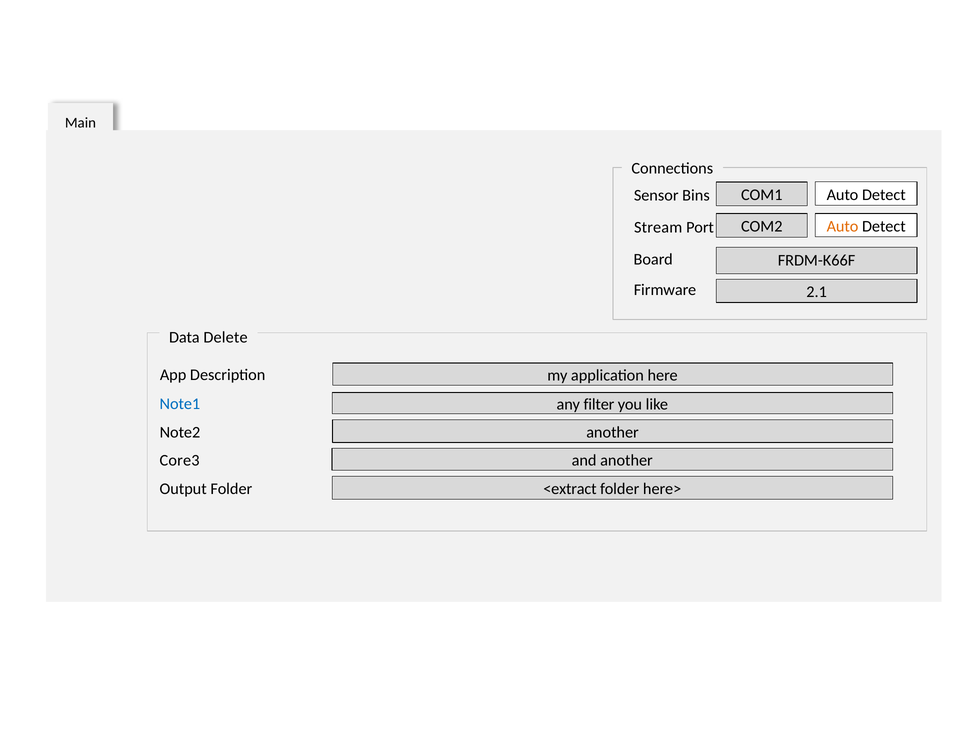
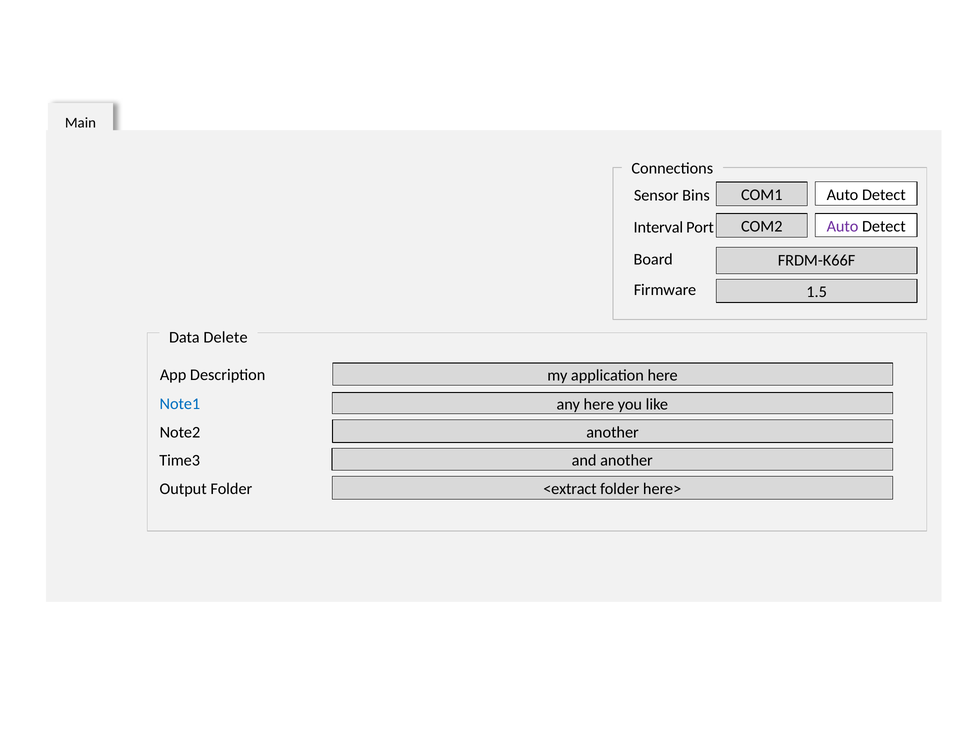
Stream: Stream -> Interval
Auto at (843, 227) colour: orange -> purple
2.1: 2.1 -> 1.5
any filter: filter -> here
Core3: Core3 -> Time3
